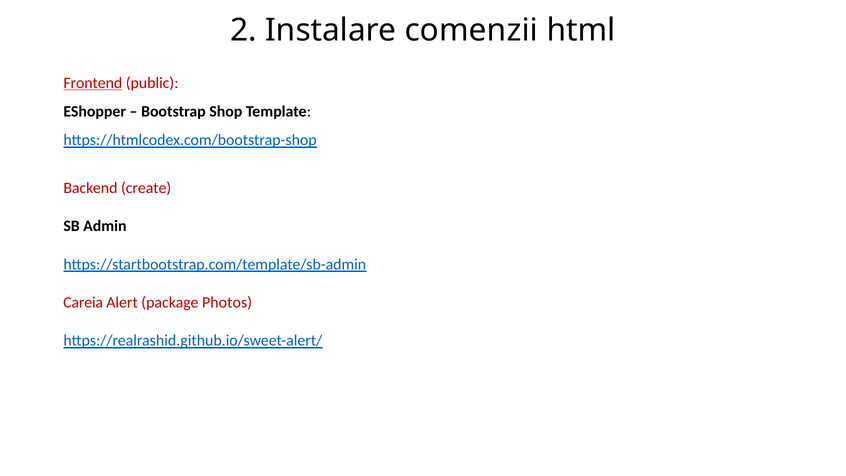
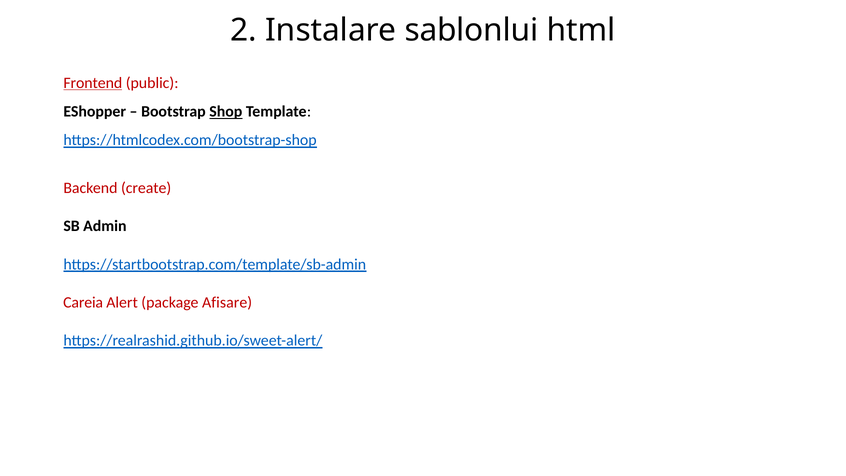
comenzii: comenzii -> sablonlui
Shop underline: none -> present
Photos: Photos -> Afisare
